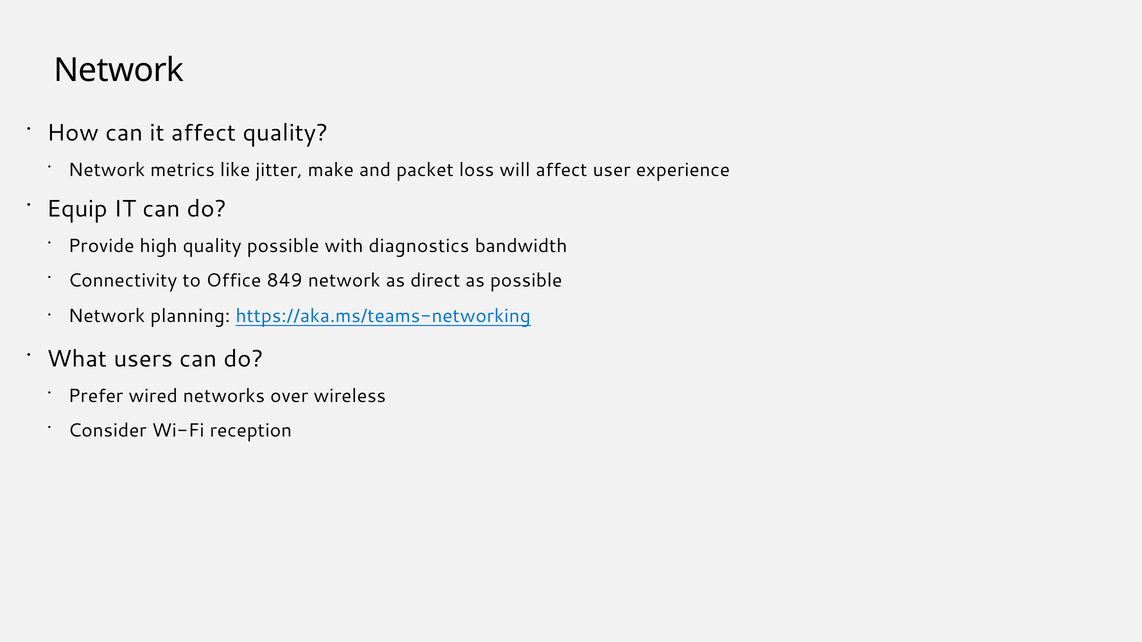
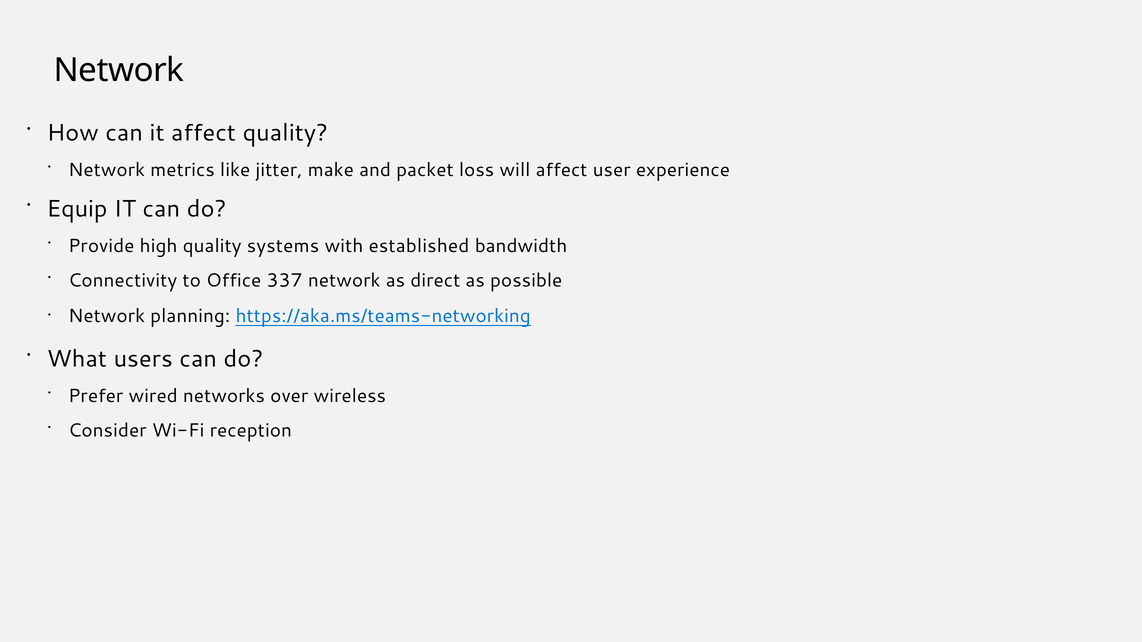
quality possible: possible -> systems
diagnostics: diagnostics -> established
849: 849 -> 337
